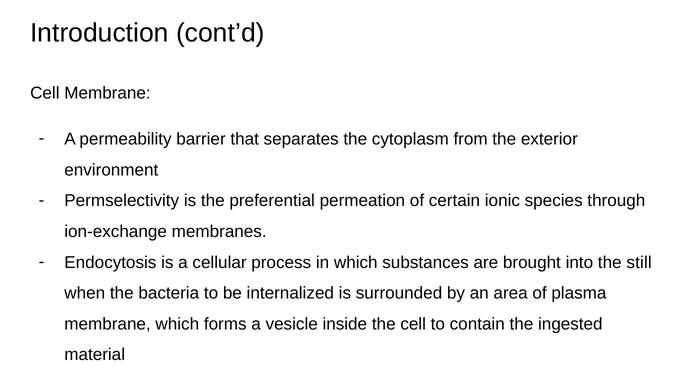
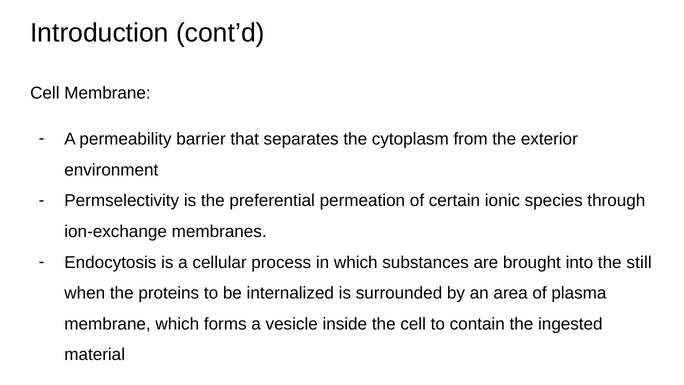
bacteria: bacteria -> proteins
